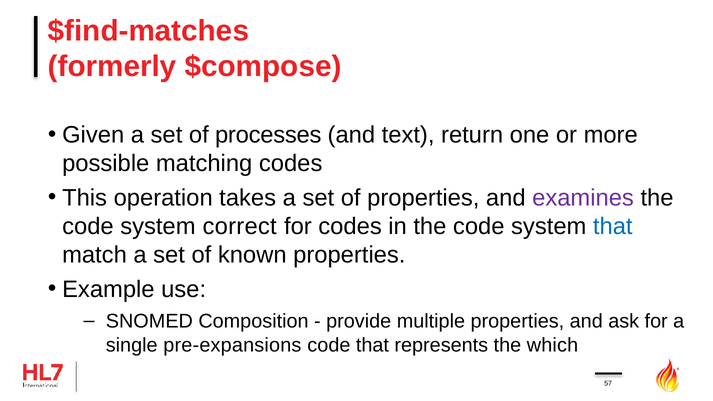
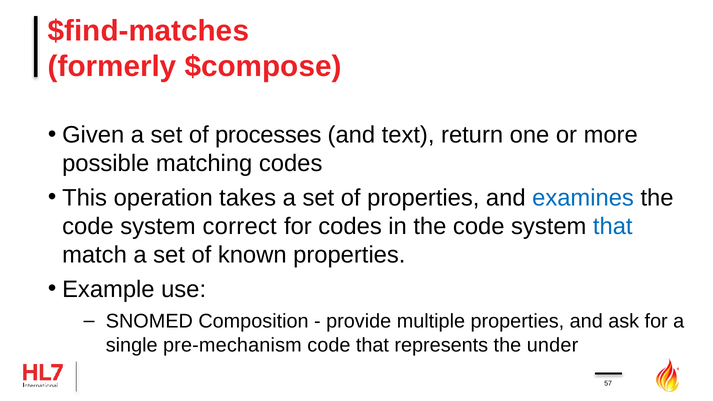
examines colour: purple -> blue
pre-expansions: pre-expansions -> pre-mechanism
which: which -> under
